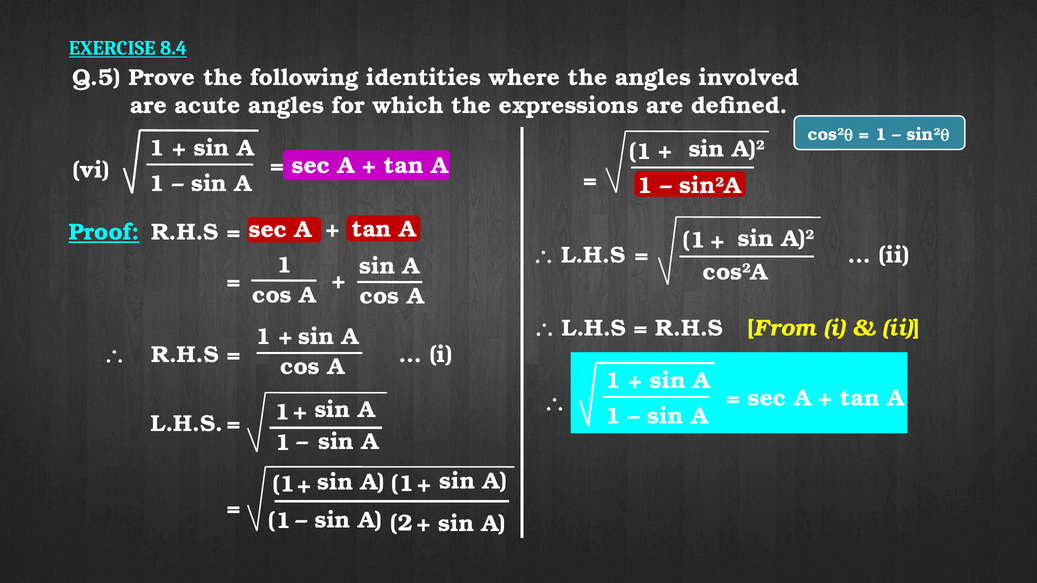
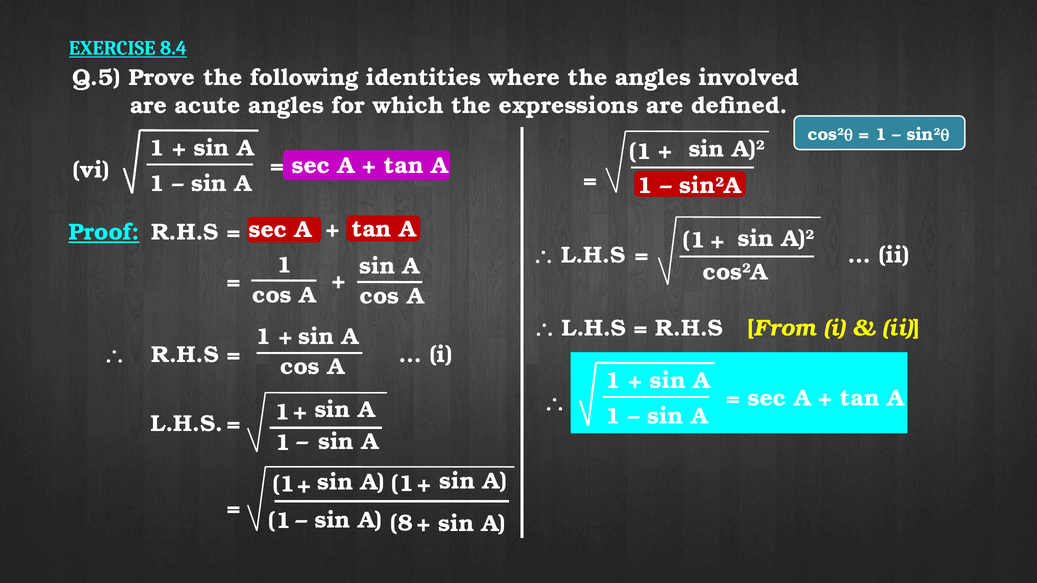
2: 2 -> 8
